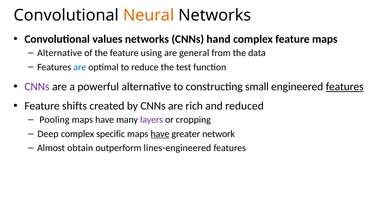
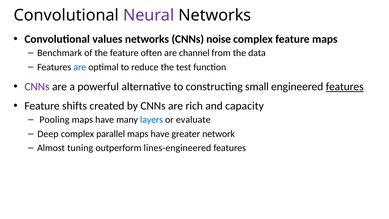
Neural colour: orange -> purple
hand: hand -> noise
Alternative at (60, 53): Alternative -> Benchmark
using: using -> often
general: general -> channel
reduced: reduced -> capacity
layers colour: purple -> blue
cropping: cropping -> evaluate
specific: specific -> parallel
have at (160, 134) underline: present -> none
obtain: obtain -> tuning
